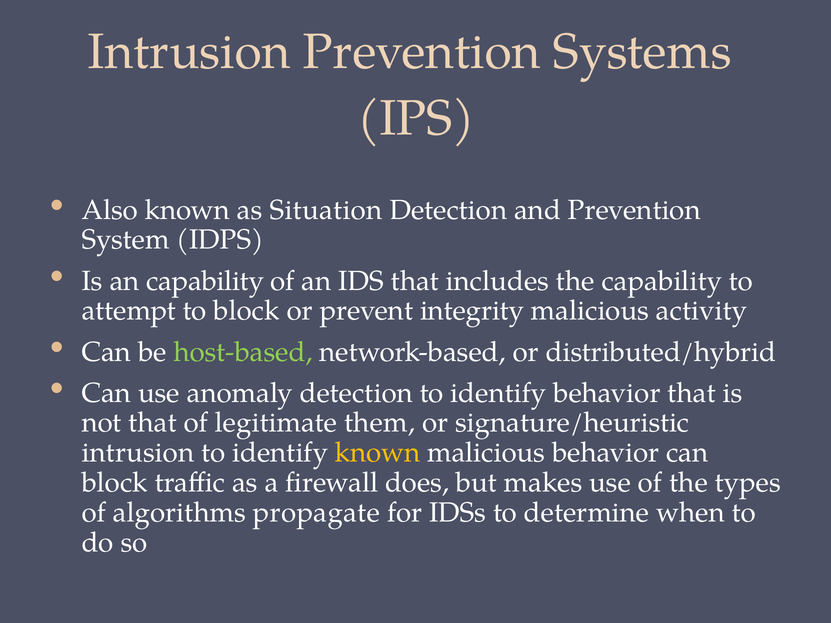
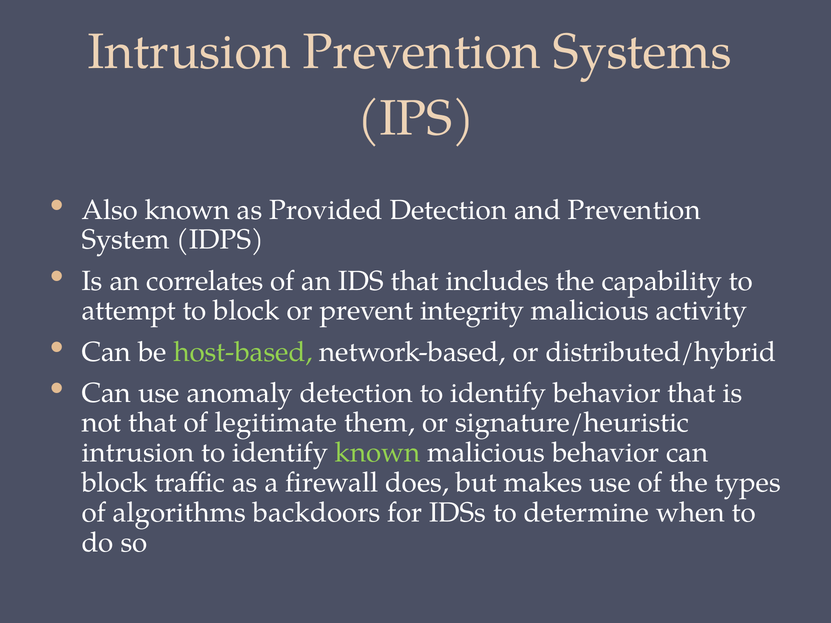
Situation: Situation -> Provided
an capability: capability -> correlates
known at (378, 453) colour: yellow -> light green
propagate: propagate -> backdoors
